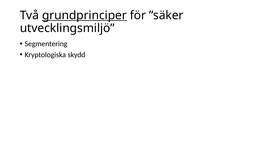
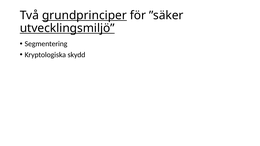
utvecklingsmiljö underline: none -> present
